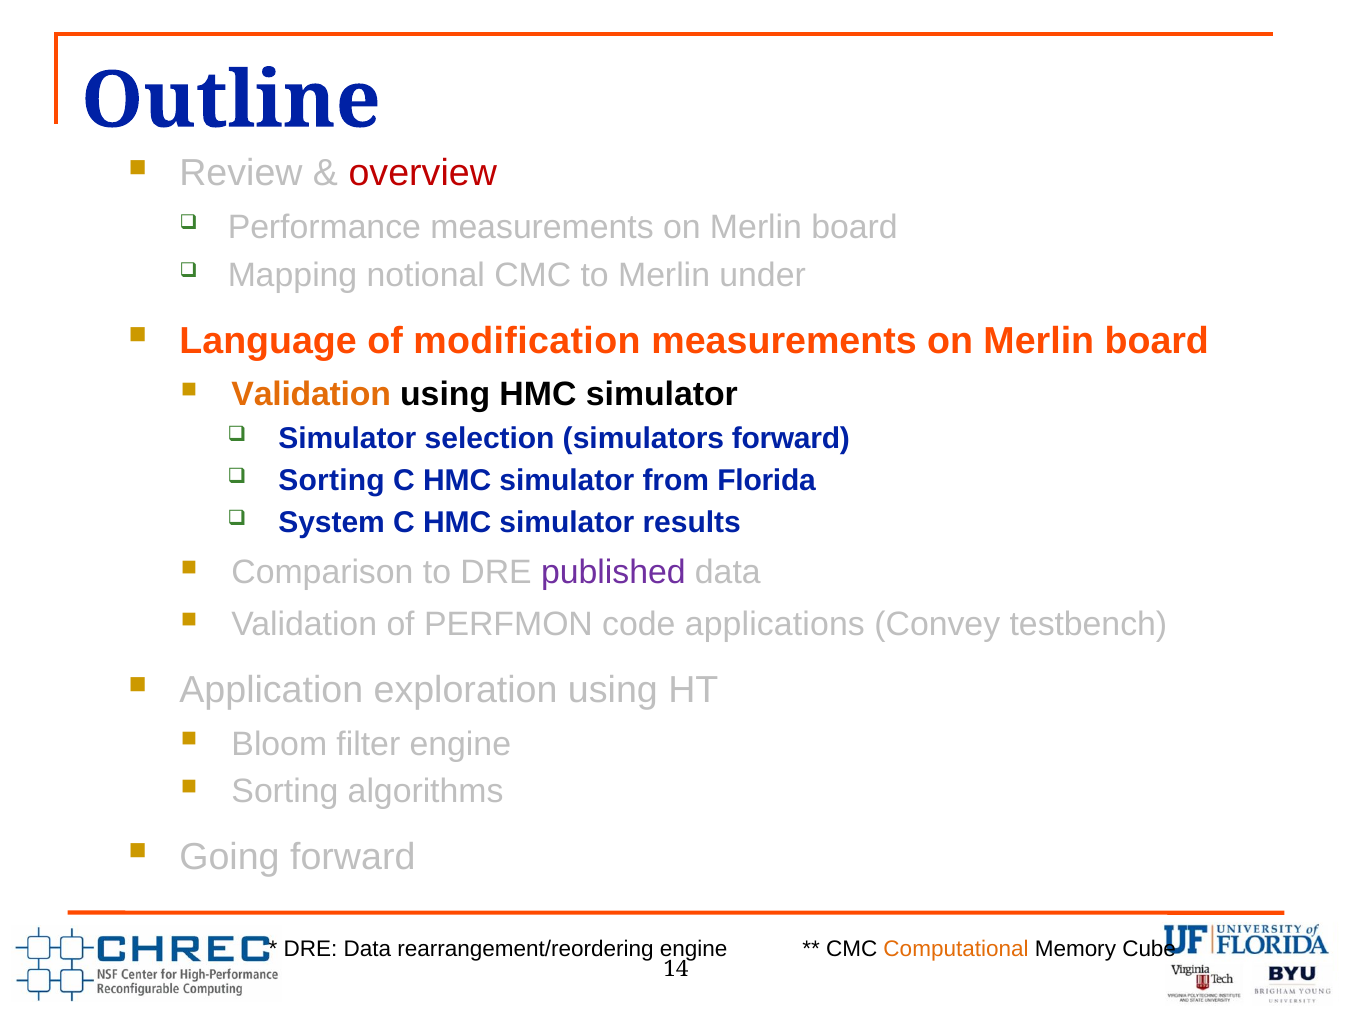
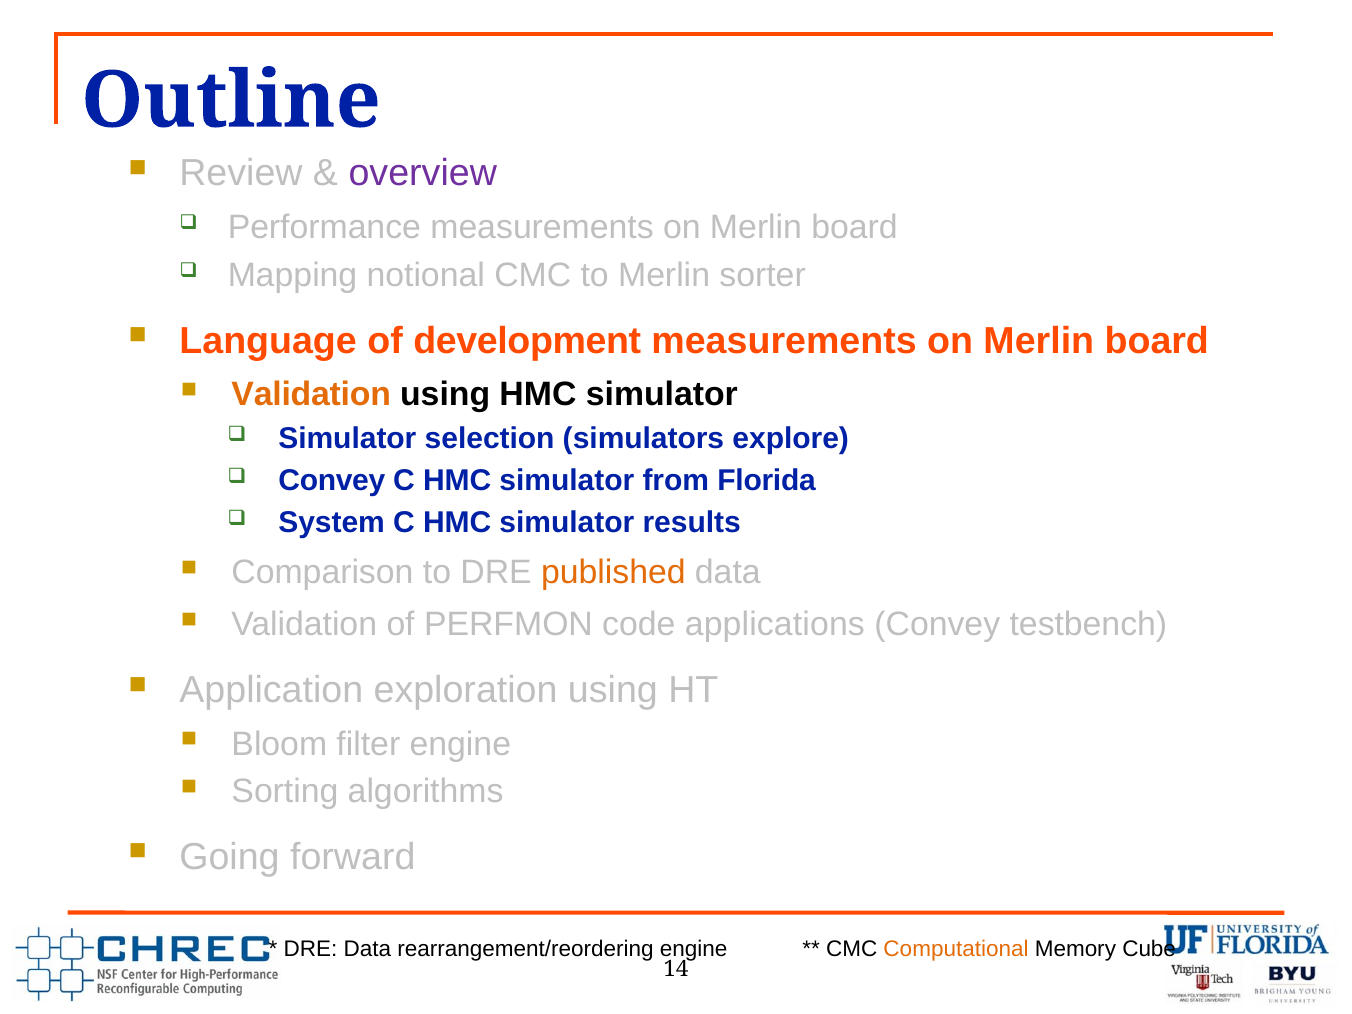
overview colour: red -> purple
under: under -> sorter
modification: modification -> development
simulators forward: forward -> explore
Sorting at (332, 481): Sorting -> Convey
published colour: purple -> orange
